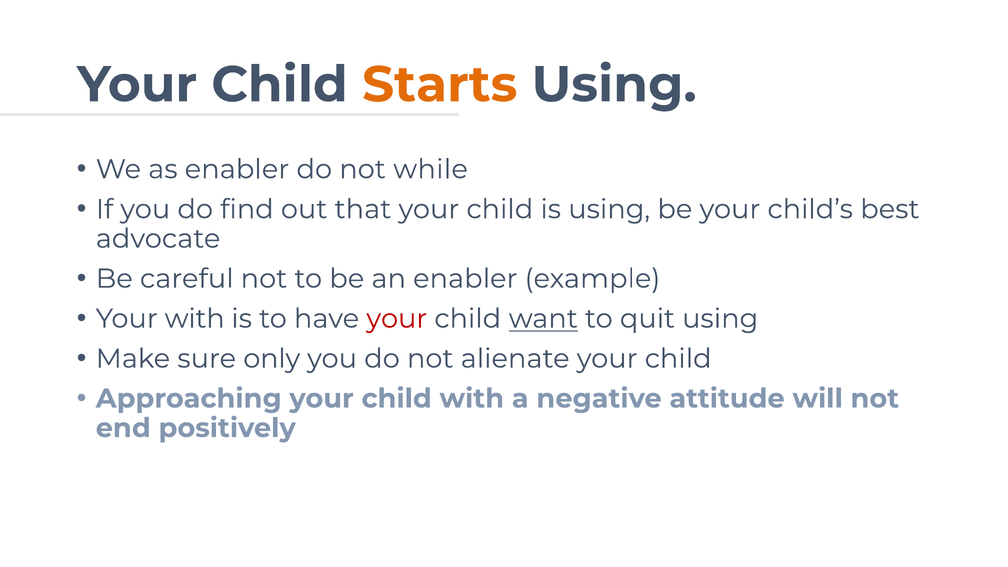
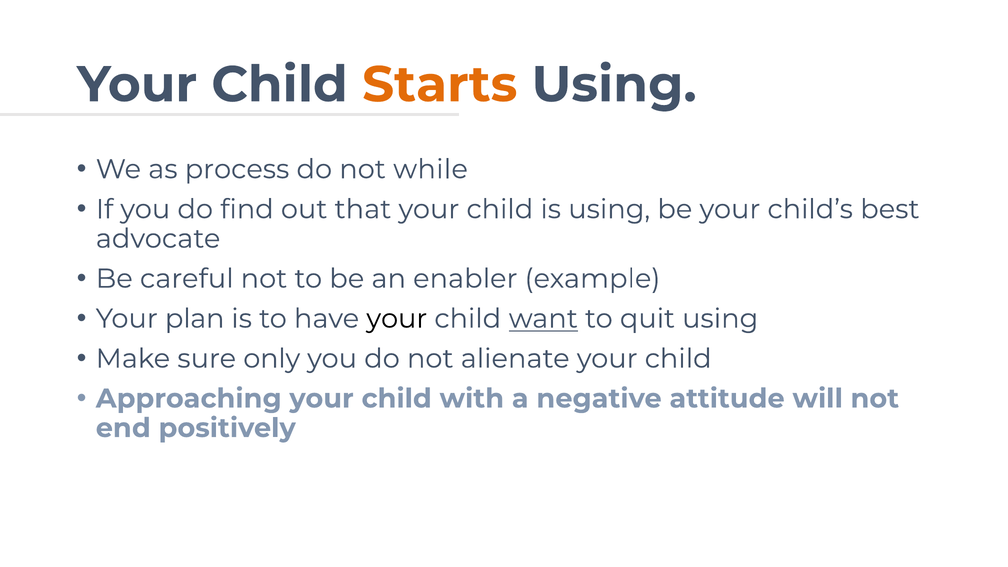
as enabler: enabler -> process
Your with: with -> plan
your at (397, 319) colour: red -> black
